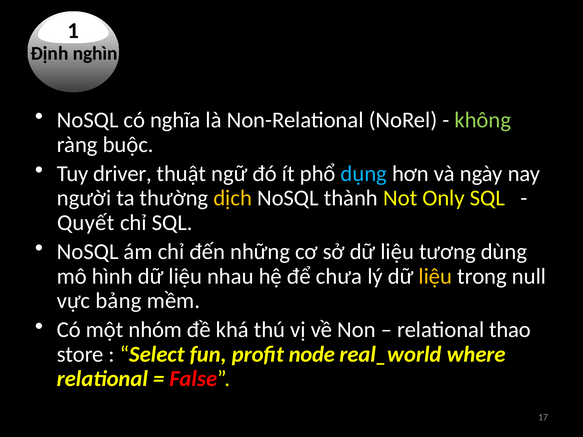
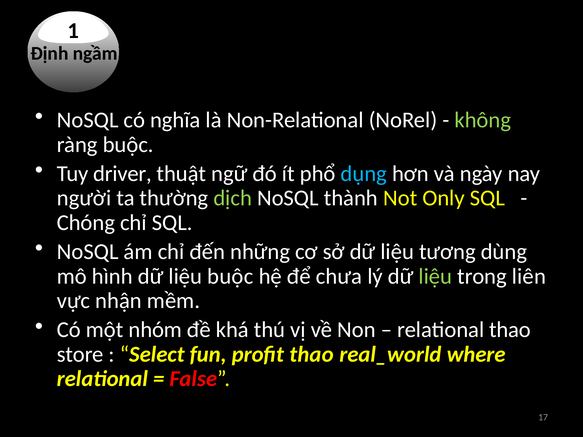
nghìn: nghìn -> ngầm
dịch colour: yellow -> light green
Quyết: Quyết -> Chóng
liệu nhau: nhau -> buộc
liệu at (435, 276) colour: yellow -> light green
null: null -> liên
bảng: bảng -> nhận
profit node: node -> thao
